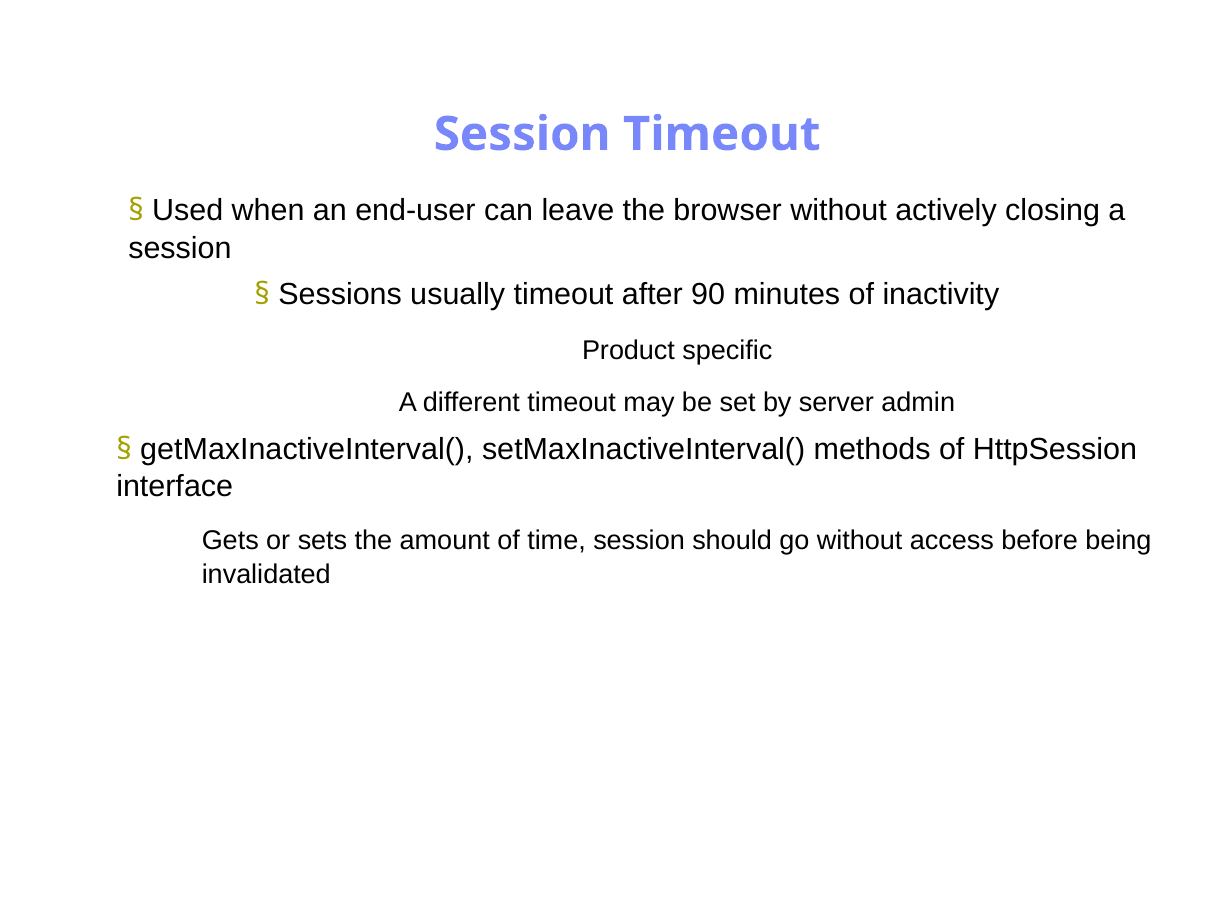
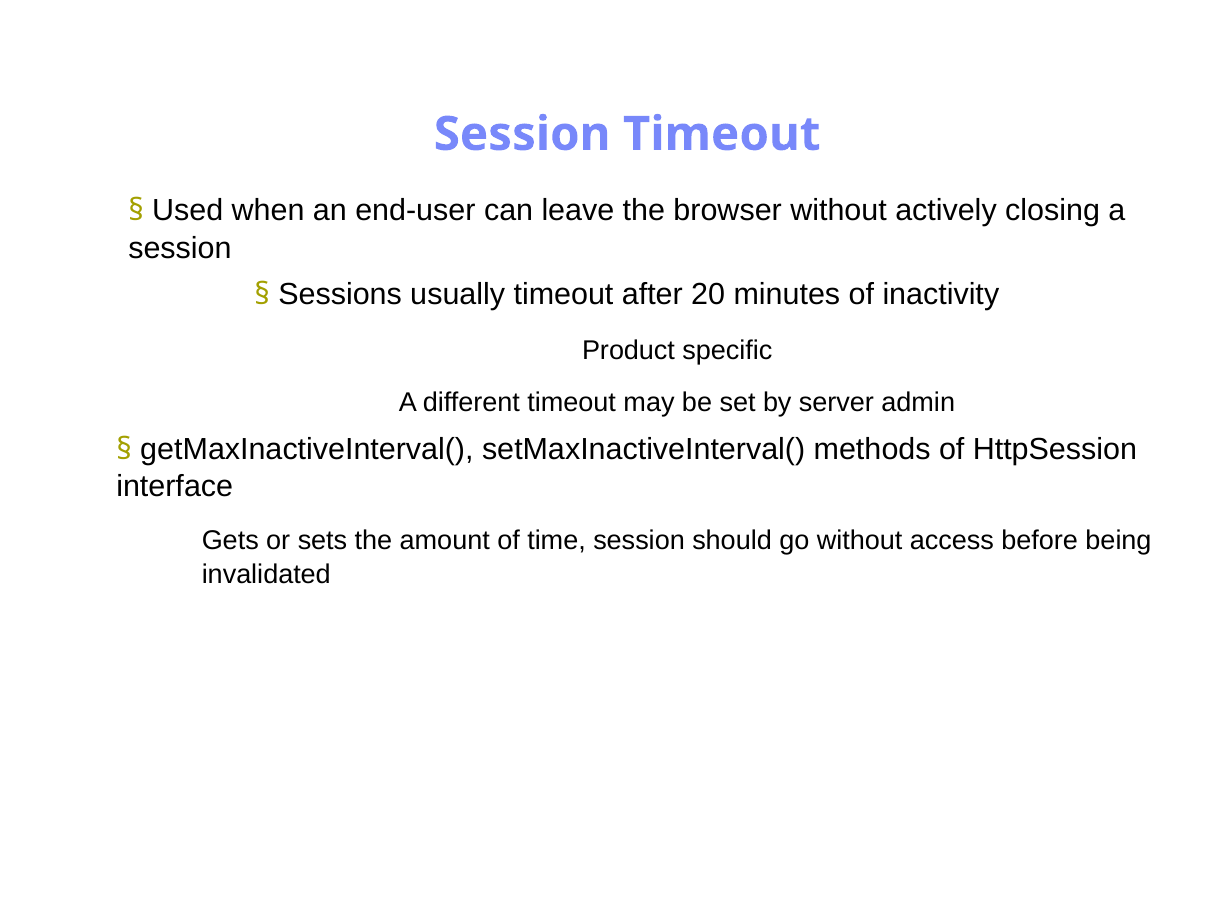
90: 90 -> 20
